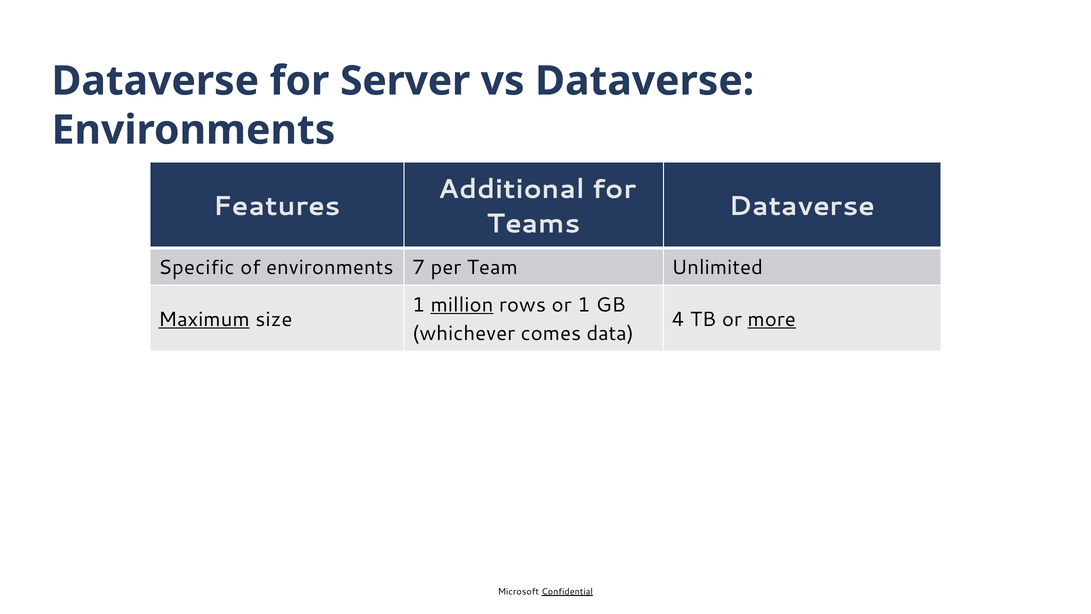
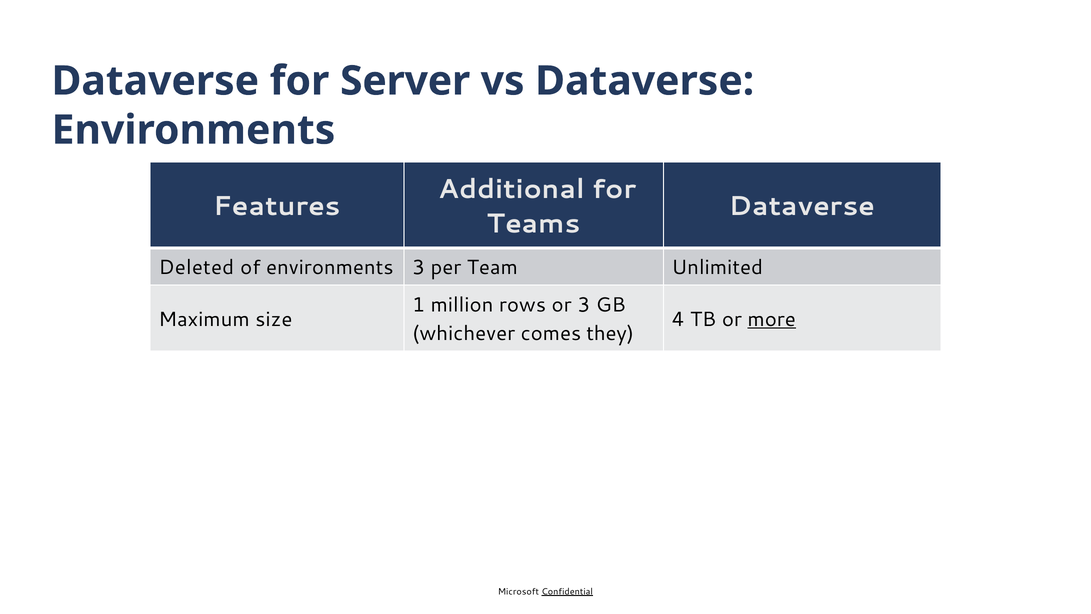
Specific: Specific -> Deleted
environments 7: 7 -> 3
million underline: present -> none
or 1: 1 -> 3
Maximum underline: present -> none
data: data -> they
